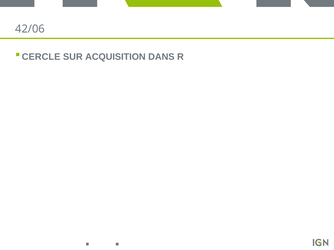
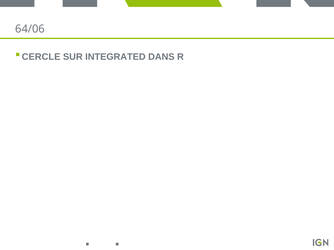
42/06: 42/06 -> 64/06
ACQUISITION: ACQUISITION -> INTEGRATED
